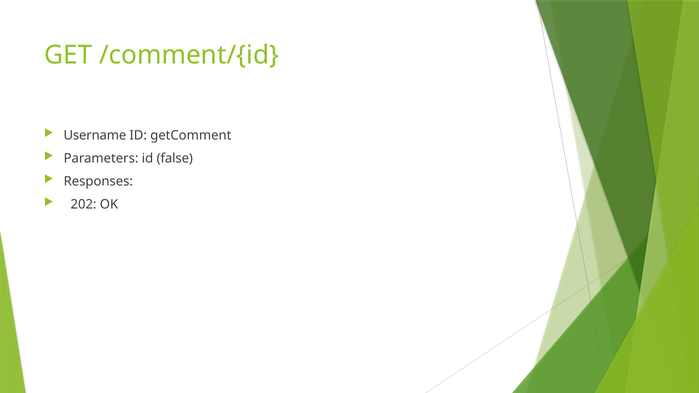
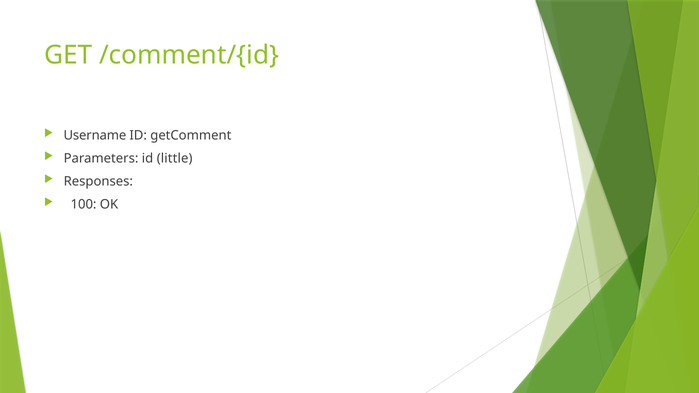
false: false -> little
202: 202 -> 100
